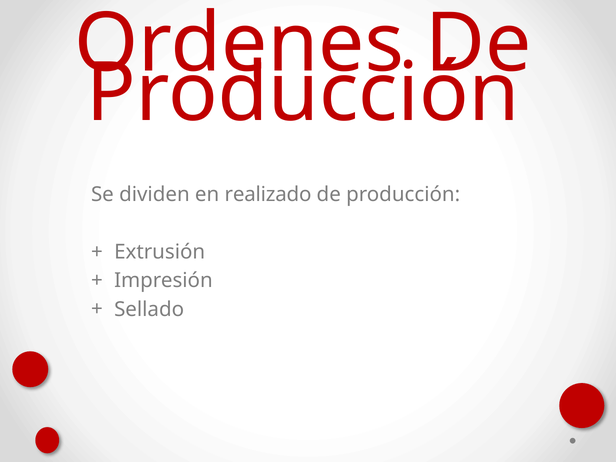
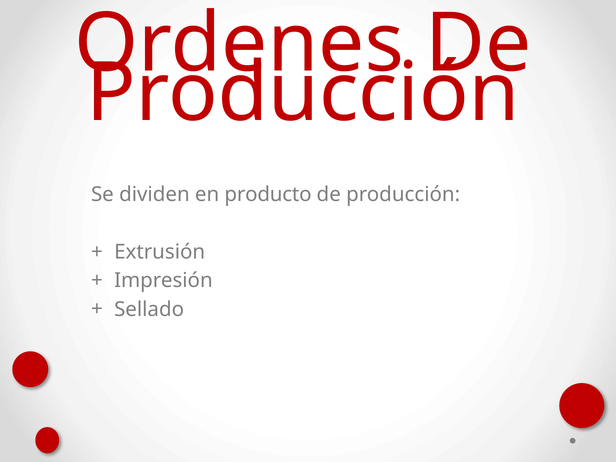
realizado: realizado -> producto
